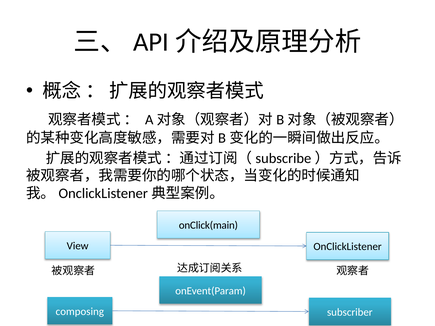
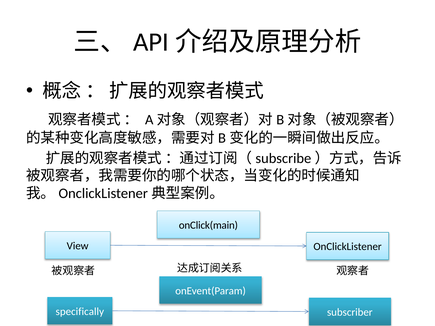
composing: composing -> specifically
